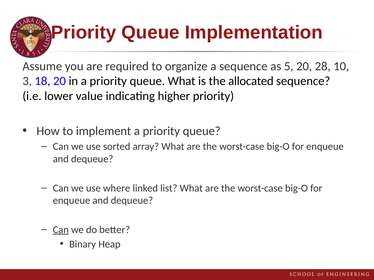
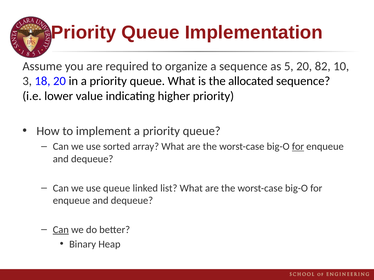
28: 28 -> 82
for at (298, 147) underline: none -> present
use where: where -> queue
